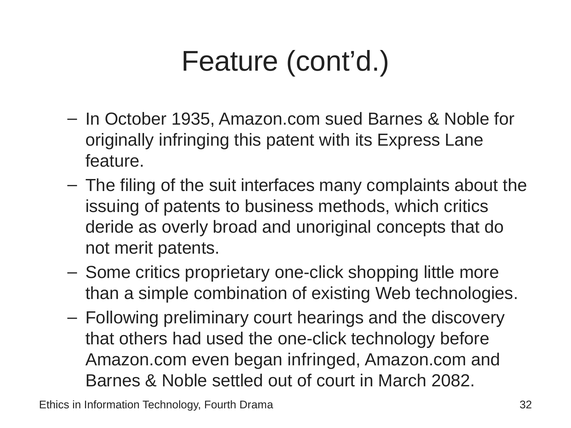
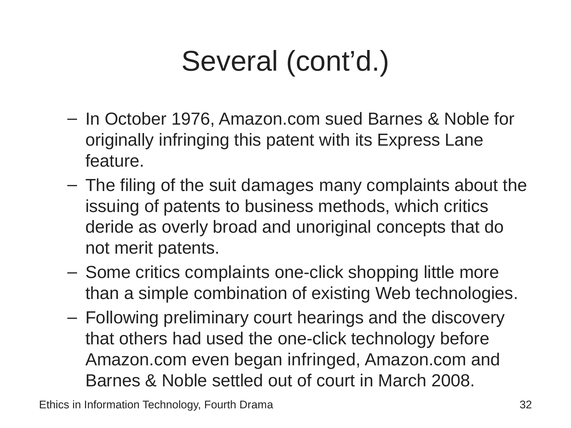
Feature at (230, 61): Feature -> Several
1935: 1935 -> 1976
interfaces: interfaces -> damages
critics proprietary: proprietary -> complaints
2082: 2082 -> 2008
